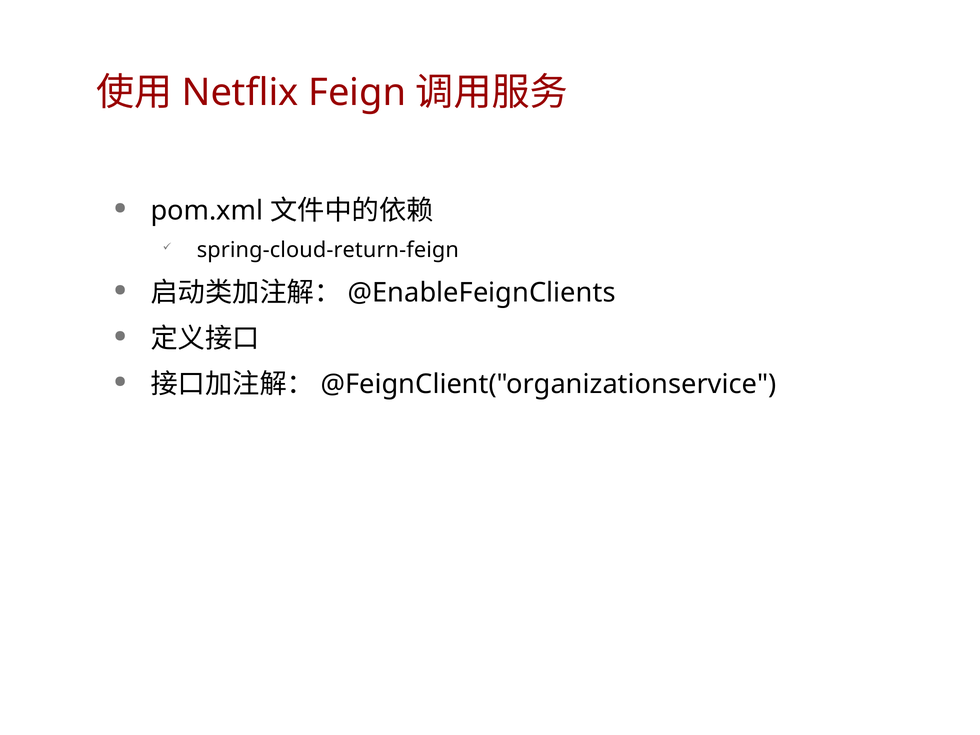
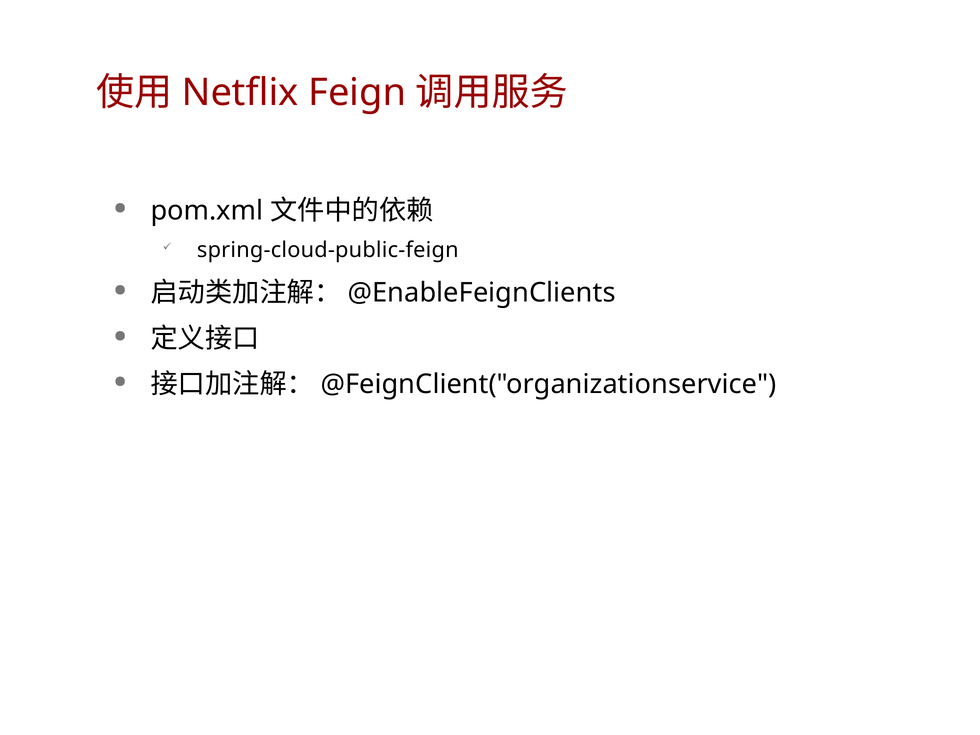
spring-cloud-return-feign: spring-cloud-return-feign -> spring-cloud-public-feign
